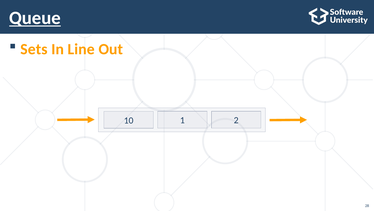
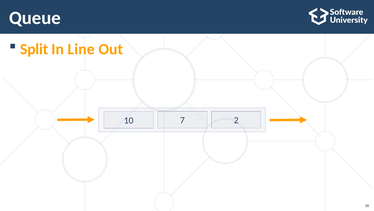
Queue underline: present -> none
Sets: Sets -> Split
1: 1 -> 7
